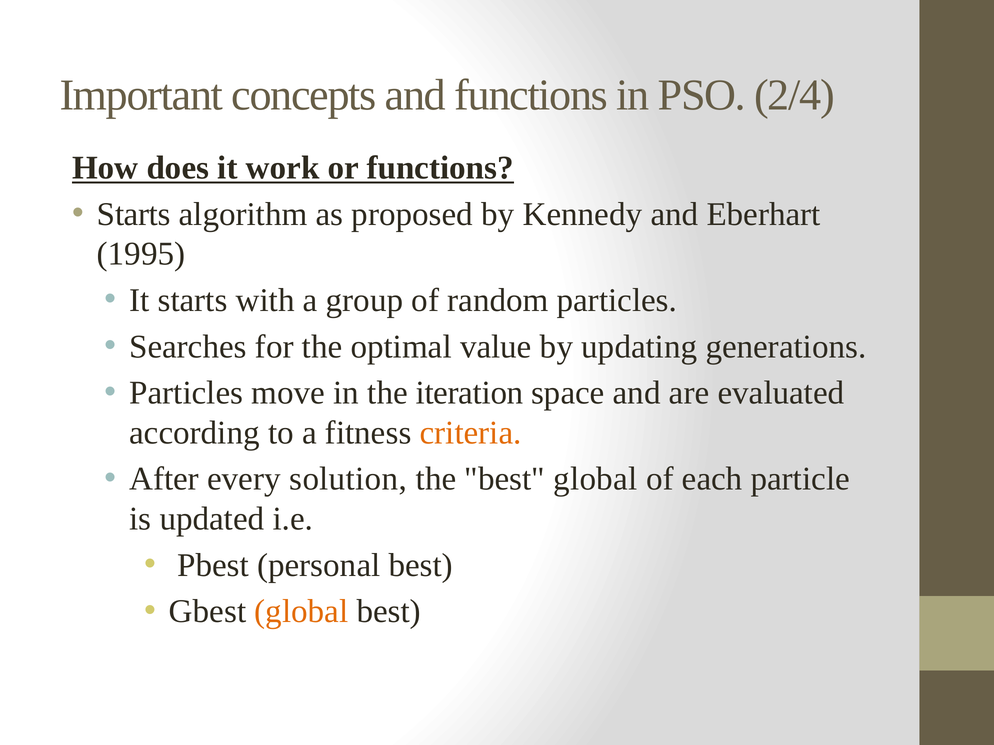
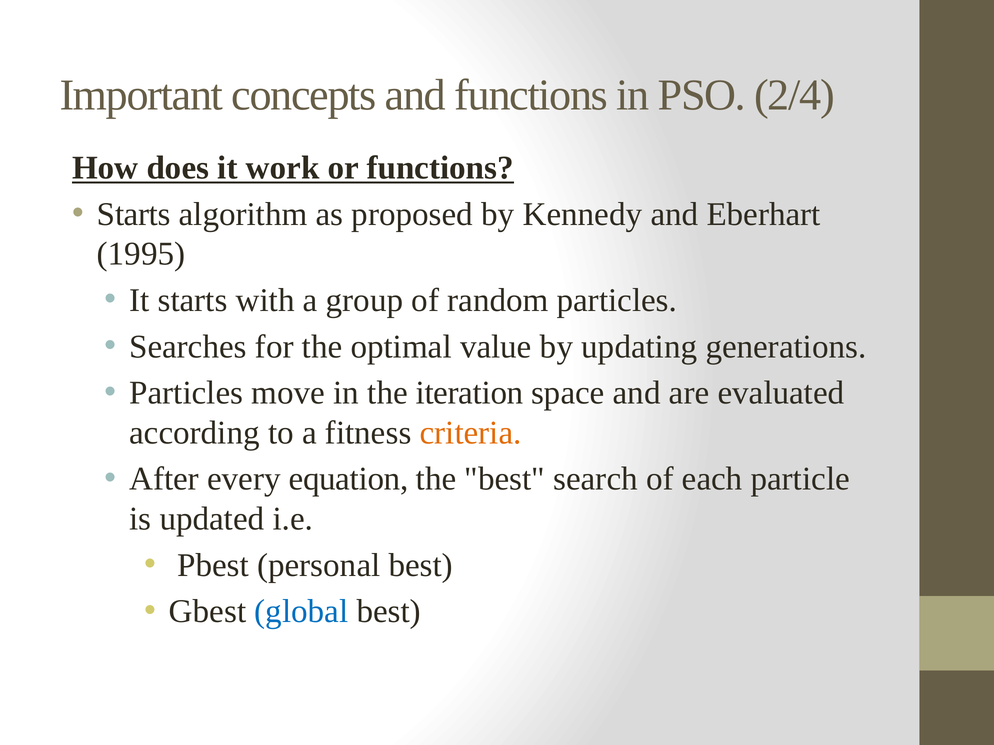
solution: solution -> equation
best global: global -> search
global at (301, 612) colour: orange -> blue
